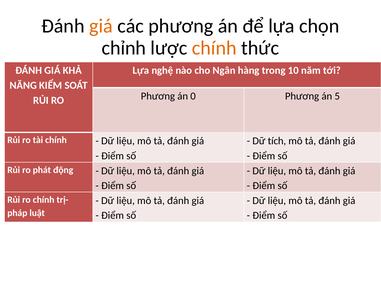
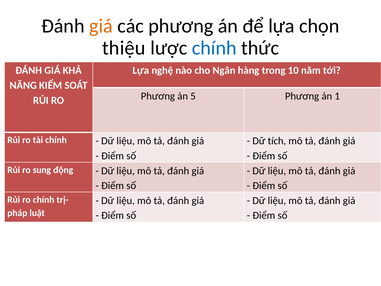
chỉnh: chỉnh -> thiệu
chính at (214, 48) colour: orange -> blue
0: 0 -> 5
5: 5 -> 1
phát: phát -> sung
